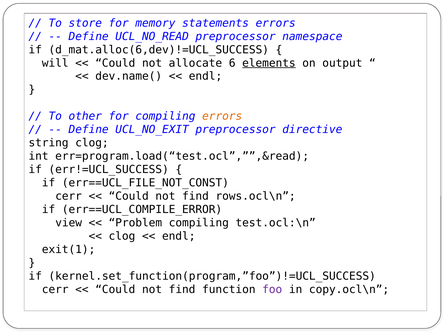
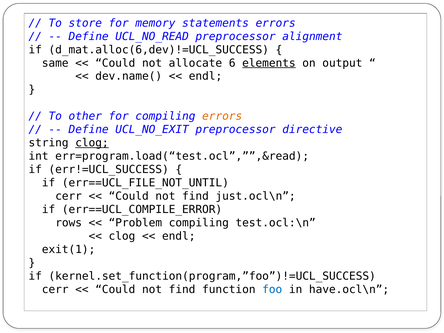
namespace: namespace -> alignment
will: will -> same
clog at (92, 143) underline: none -> present
err==UCL_FILE_NOT_CONST: err==UCL_FILE_NOT_CONST -> err==UCL_FILE_NOT_UNTIL
rows.ocl\n: rows.ocl\n -> just.ocl\n
view: view -> rows
foo colour: purple -> blue
copy.ocl\n: copy.ocl\n -> have.ocl\n
